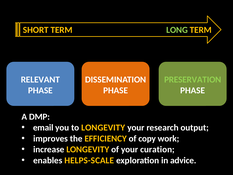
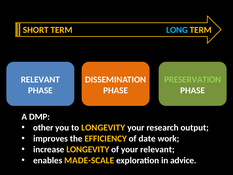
LONG colour: light green -> light blue
email: email -> other
copy: copy -> date
your curation: curation -> relevant
HELPS-SCALE: HELPS-SCALE -> MADE-SCALE
